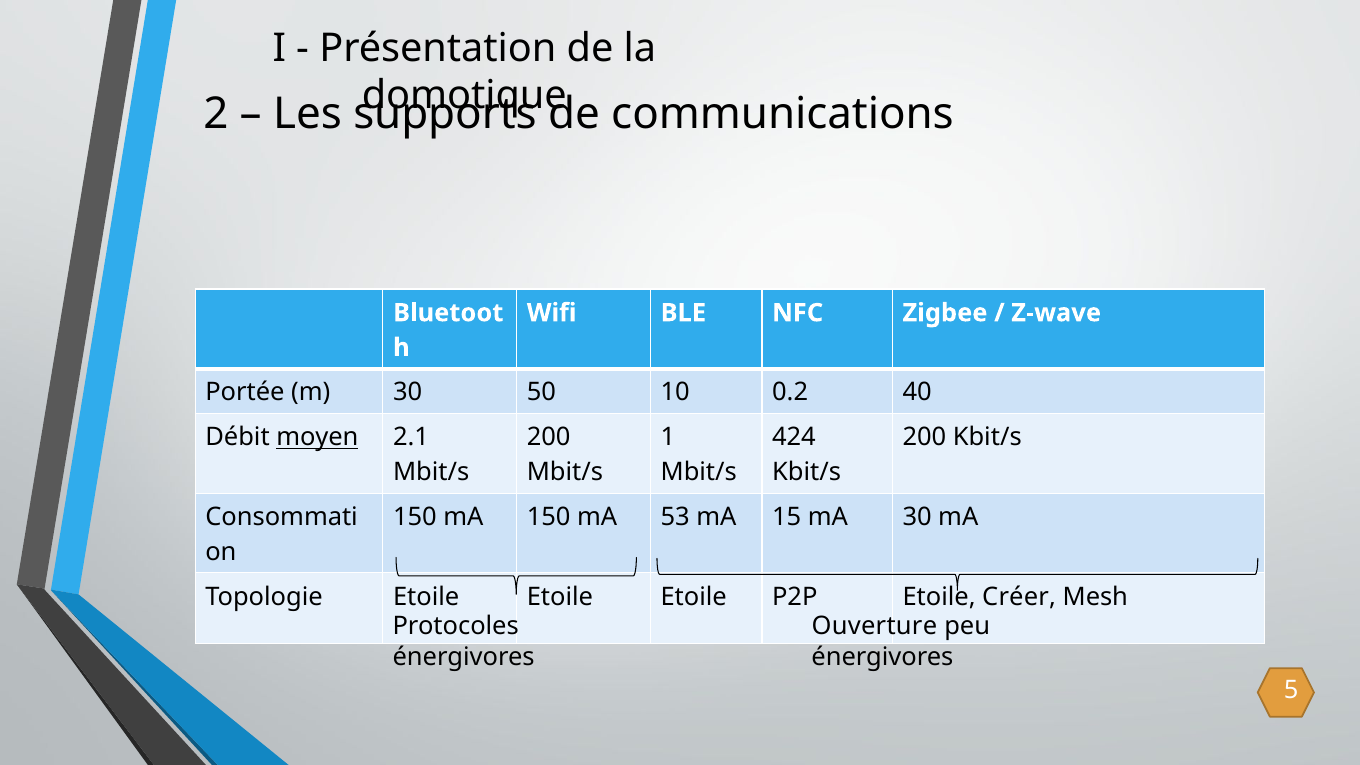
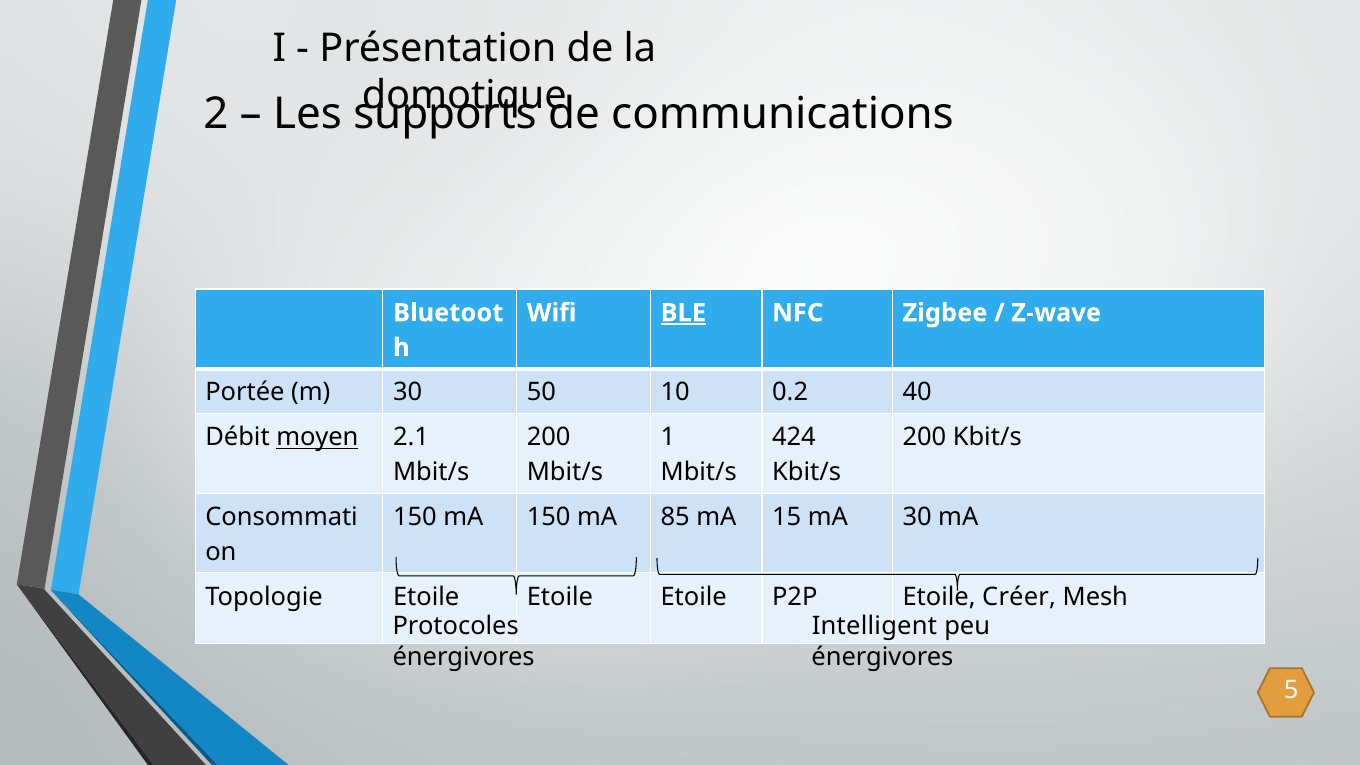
BLE underline: none -> present
53: 53 -> 85
Ouverture: Ouverture -> Intelligent
